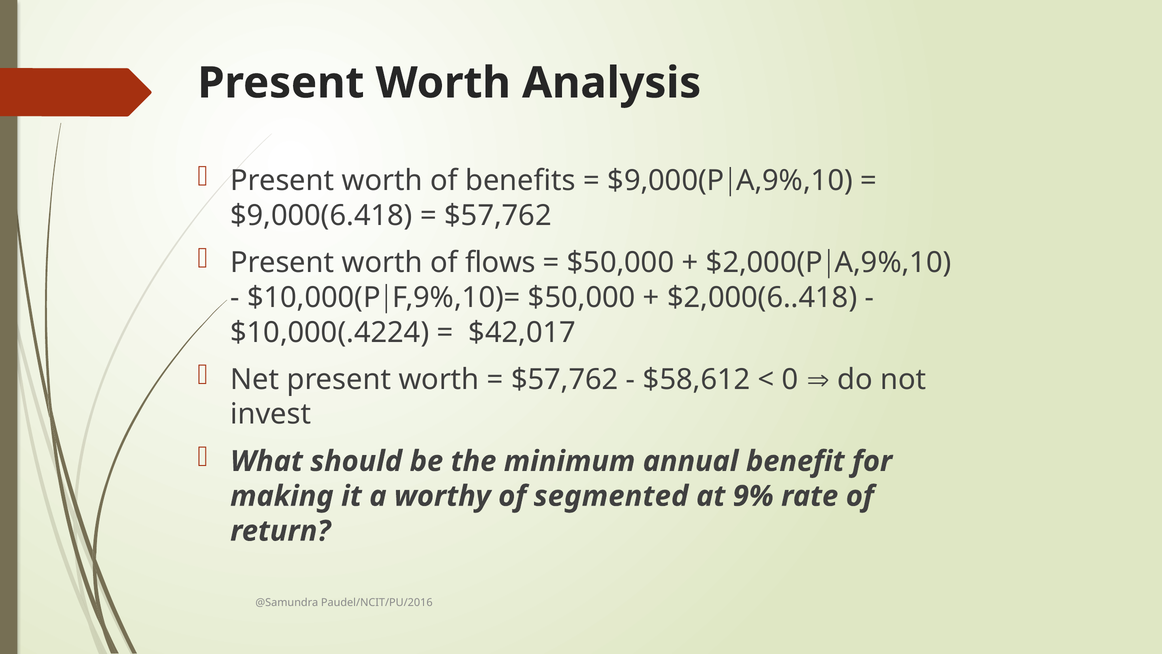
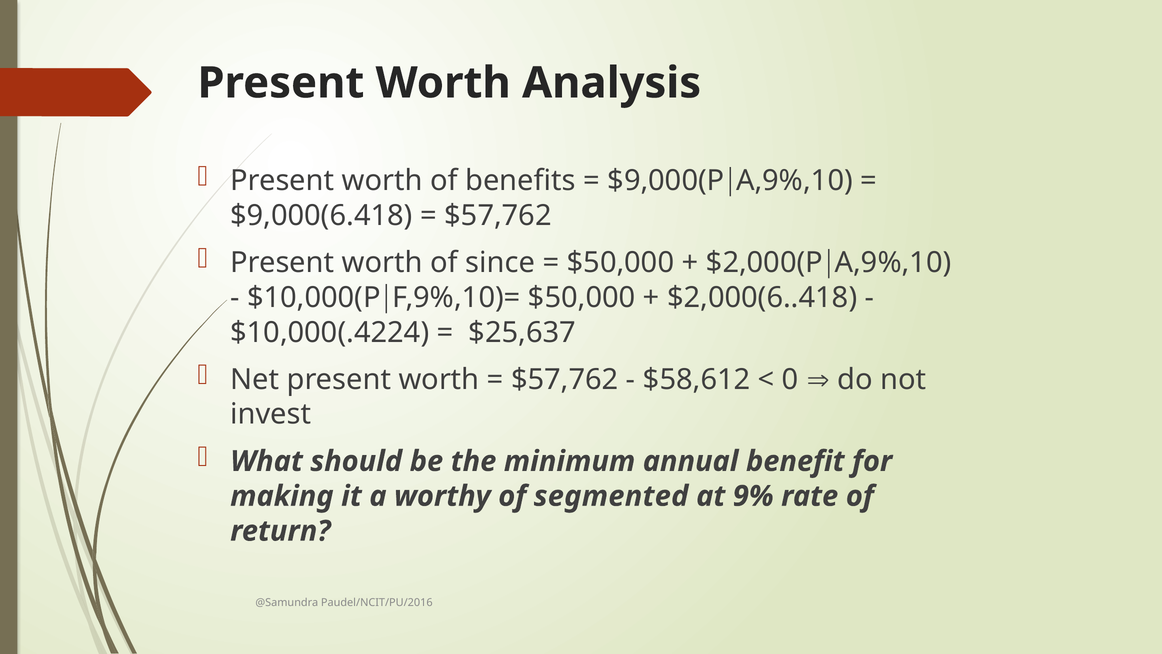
flows: flows -> since
$42,017: $42,017 -> $25,637
